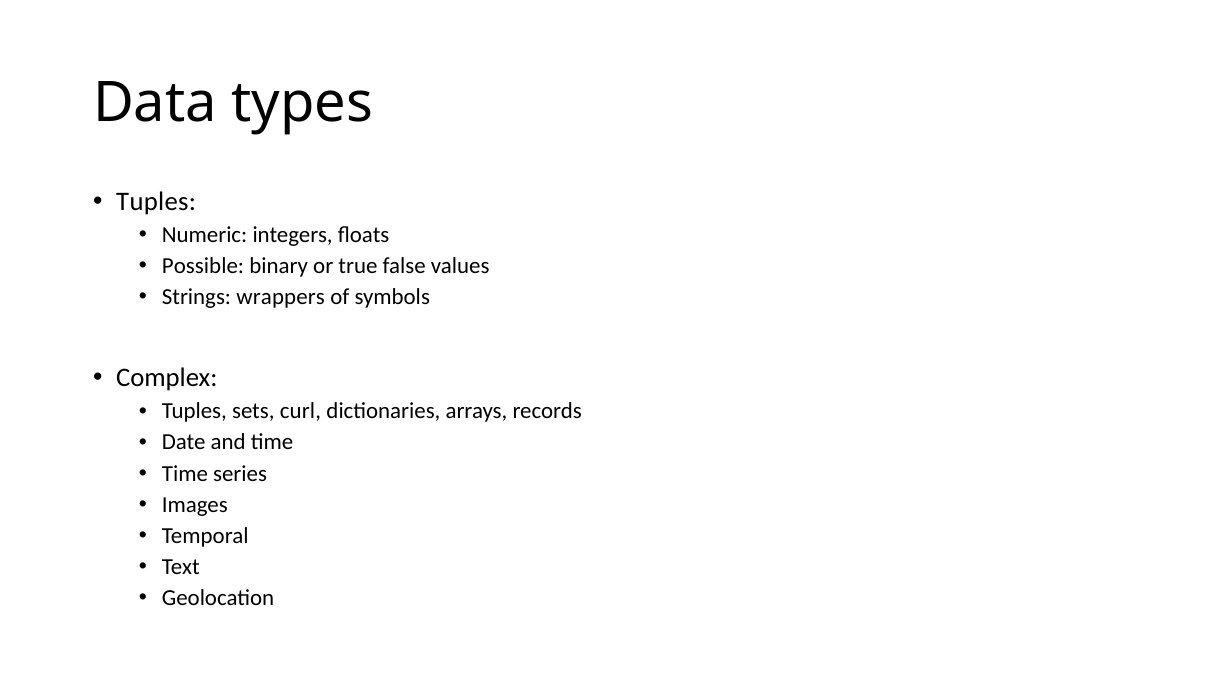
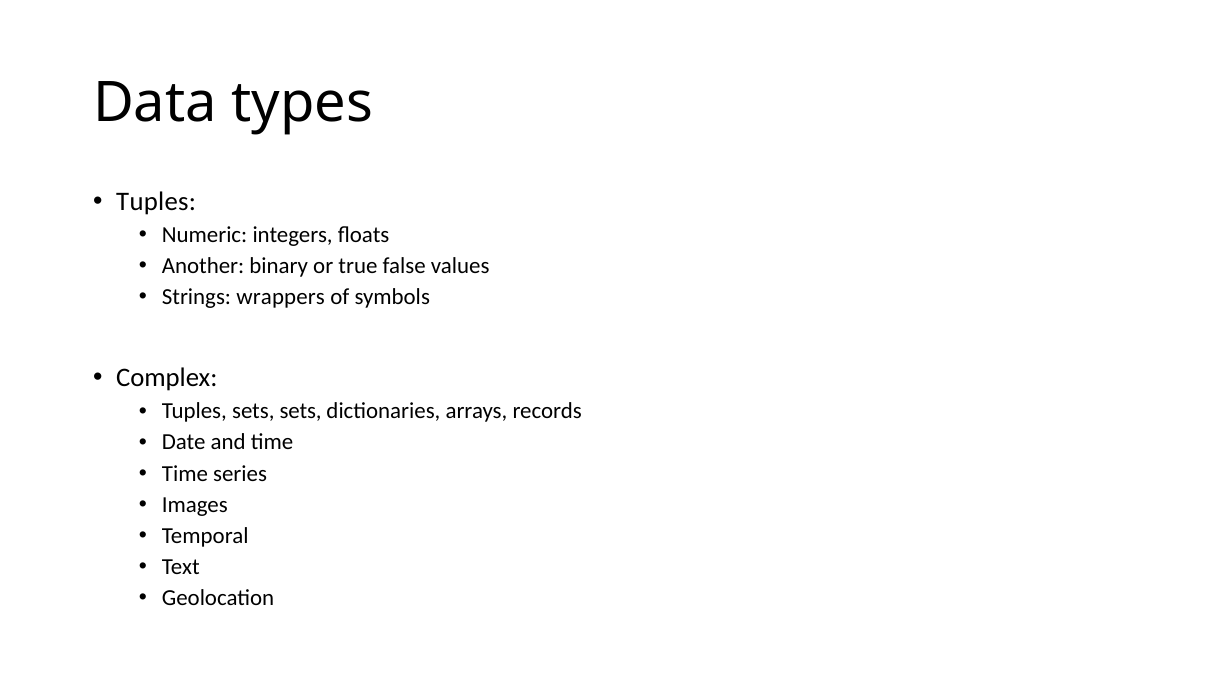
Possible: Possible -> Another
sets curl: curl -> sets
